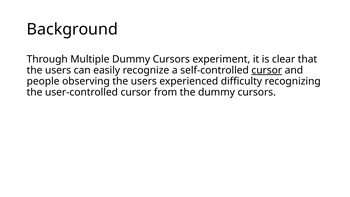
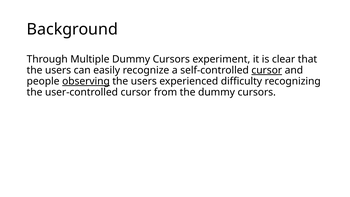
observing underline: none -> present
